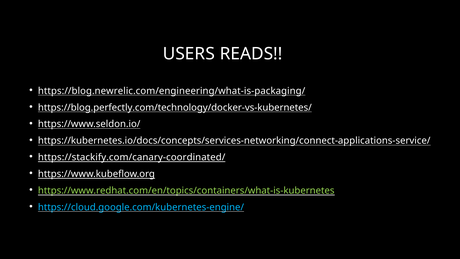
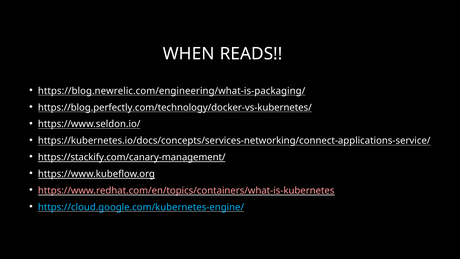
USERS: USERS -> WHEN
https://stackify.com/canary-coordinated/: https://stackify.com/canary-coordinated/ -> https://stackify.com/canary-management/
https://www.redhat.com/en/topics/containers/what-is-kubernetes colour: light green -> pink
